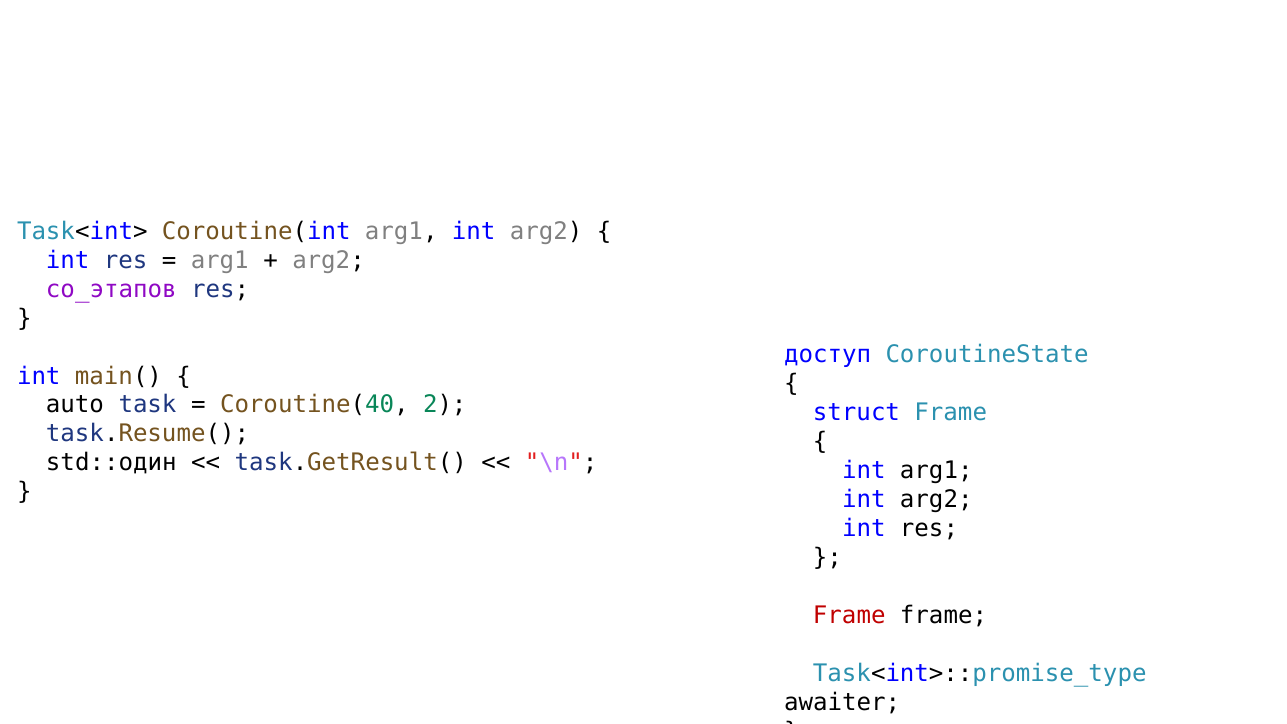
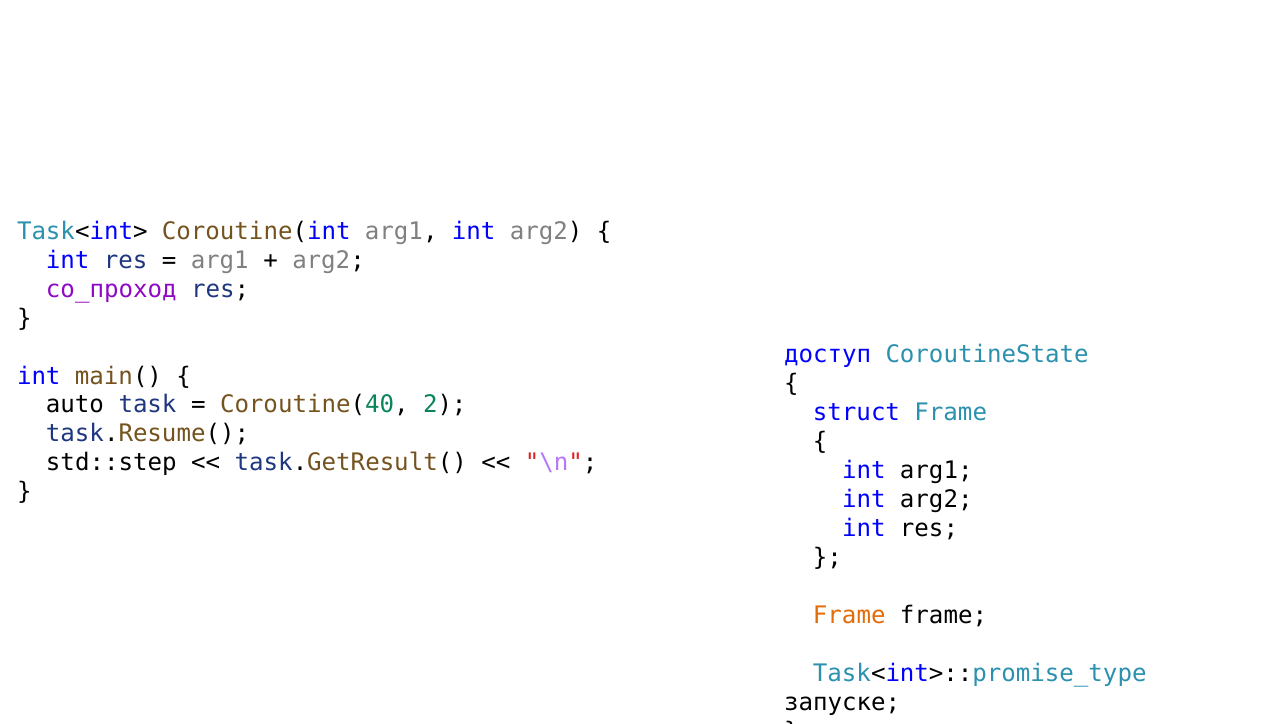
co_этапов: co_этапов -> co_проход
std::один: std::один -> std::step
Frame at (849, 616) colour: red -> orange
awaiter: awaiter -> запуске
